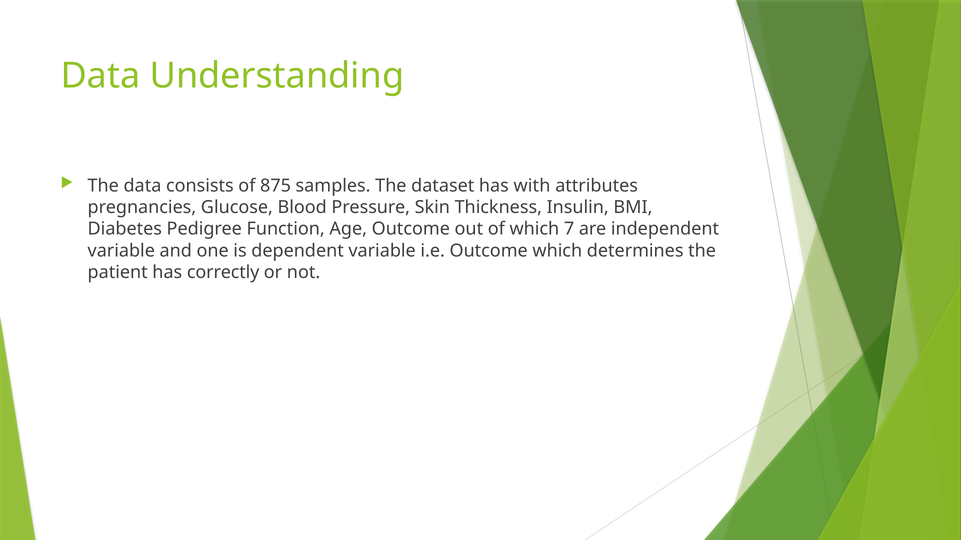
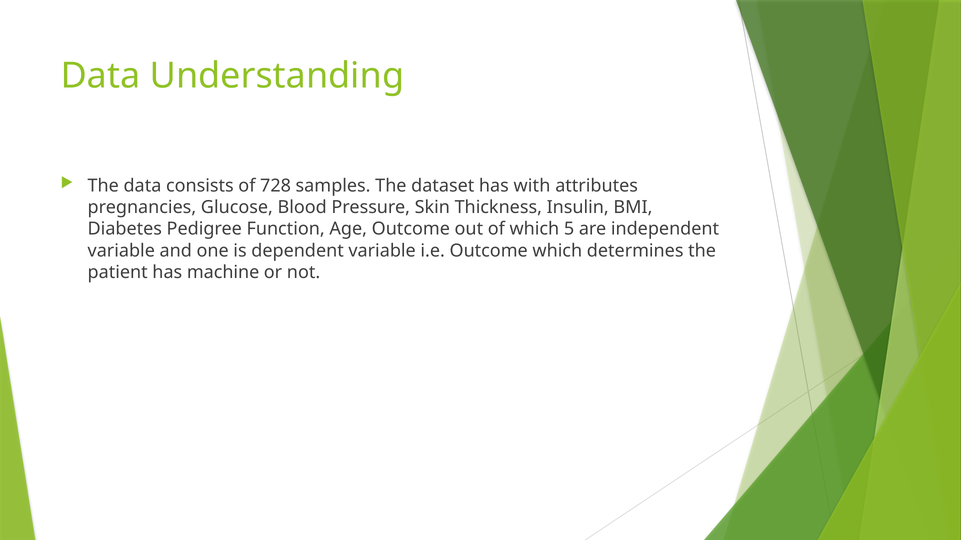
875: 875 -> 728
7: 7 -> 5
correctly: correctly -> machine
